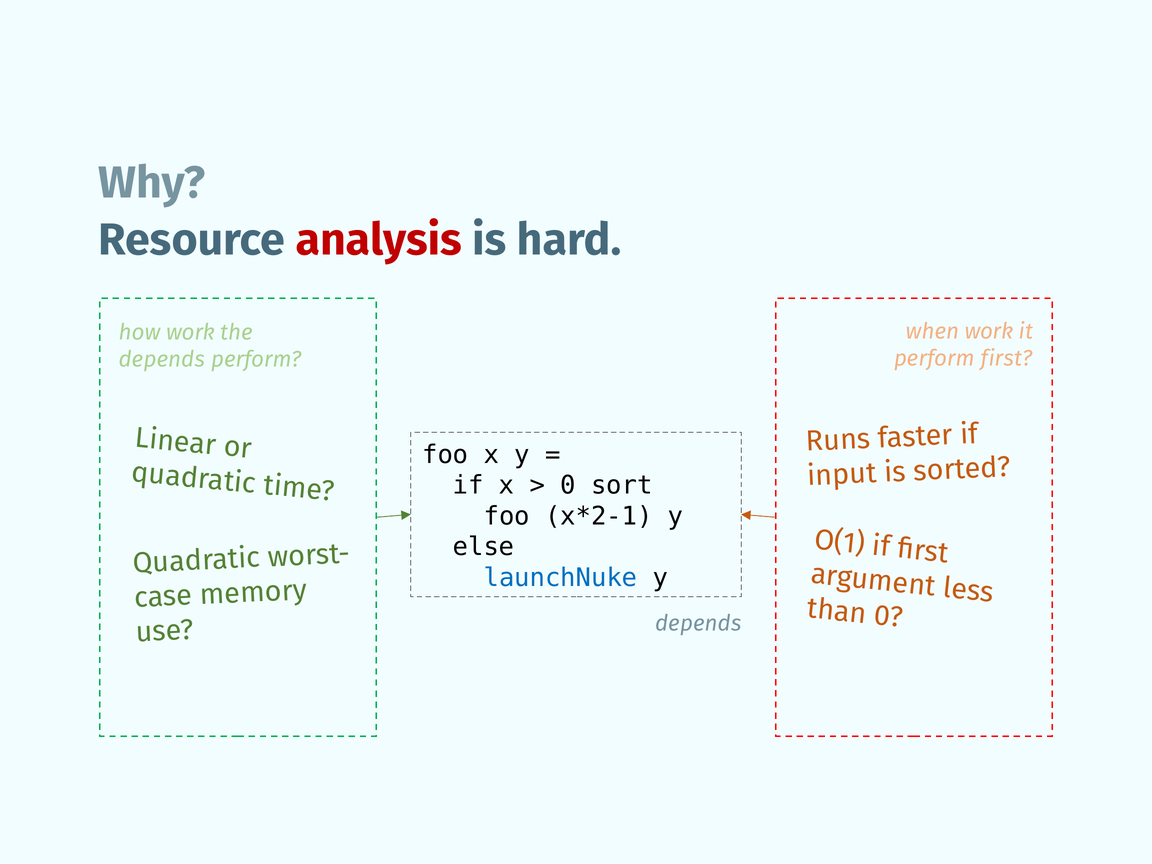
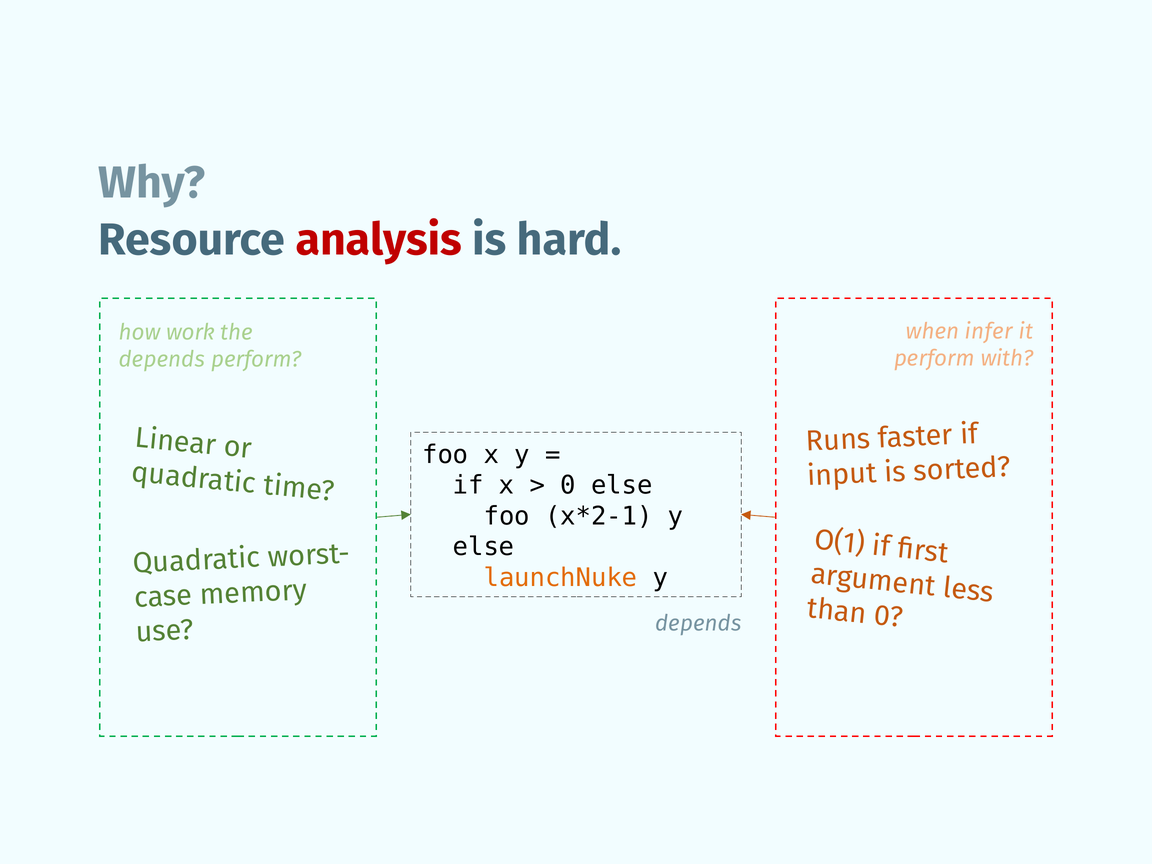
when work: work -> infer
perform first: first -> with
0 sort: sort -> else
launchNuke colour: blue -> orange
